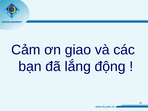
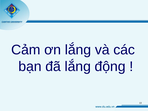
ơn giao: giao -> lắng
